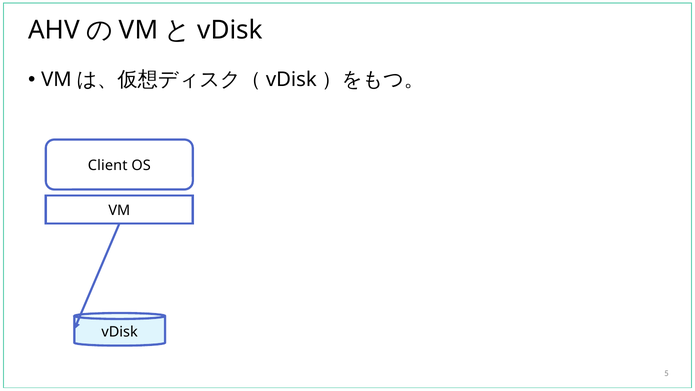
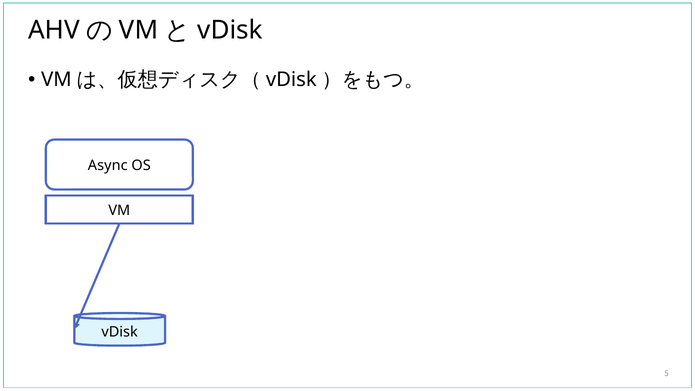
Client: Client -> Async
